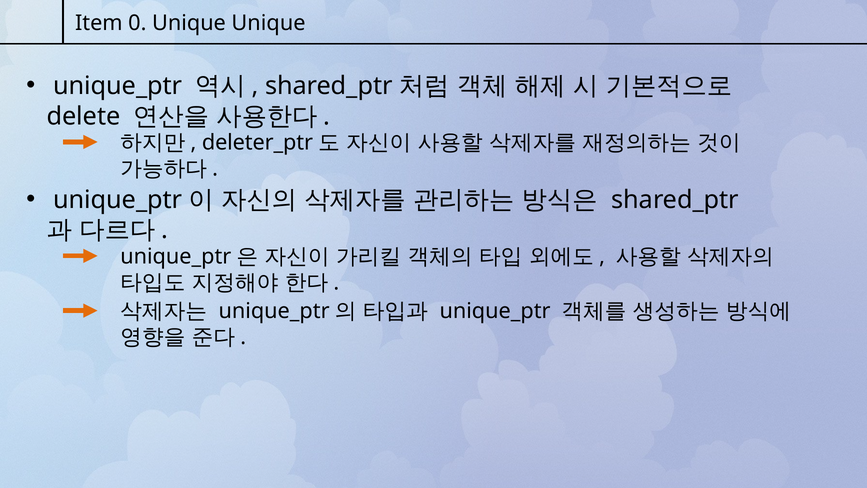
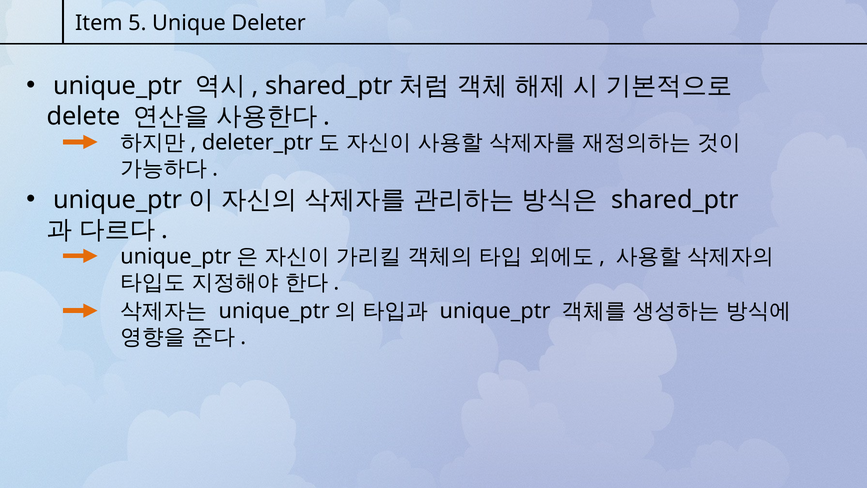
0: 0 -> 5
Unique Unique: Unique -> Deleter
